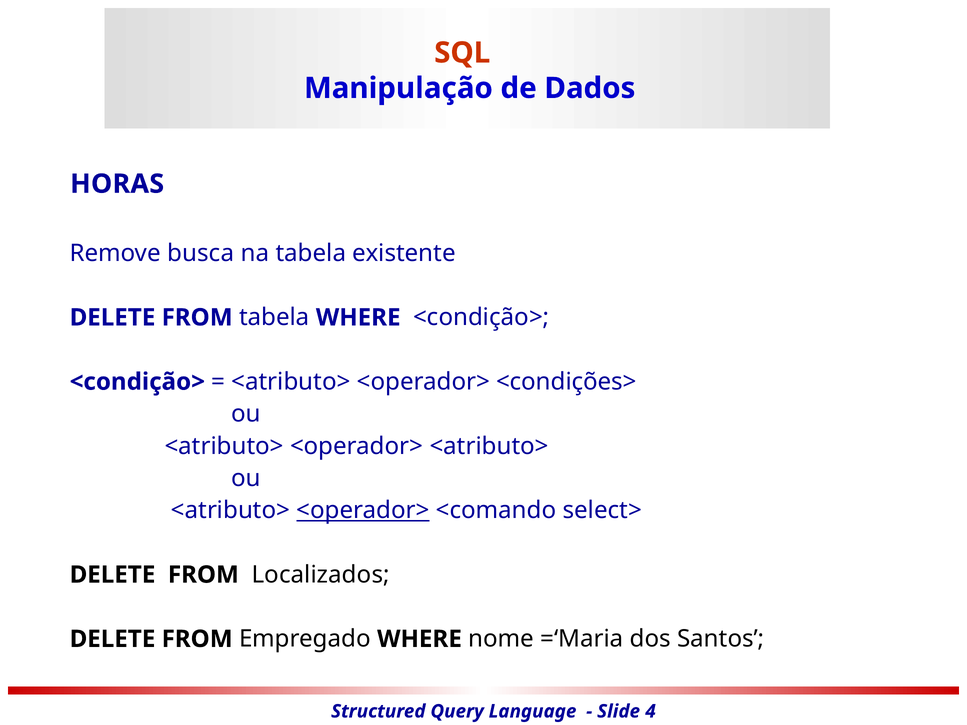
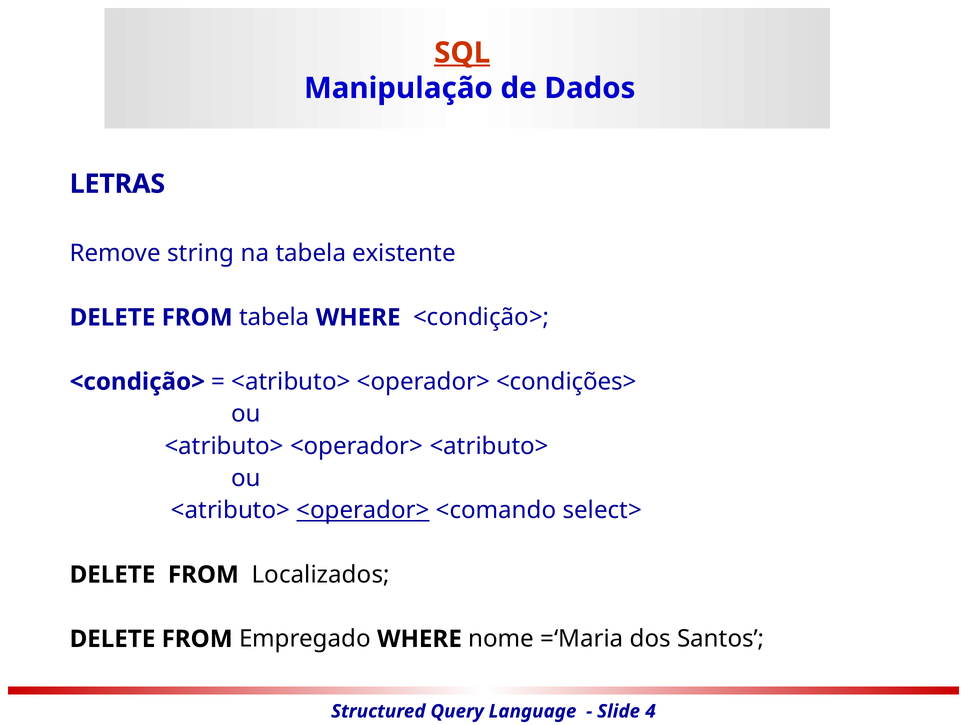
SQL underline: none -> present
HORAS: HORAS -> LETRAS
busca: busca -> string
